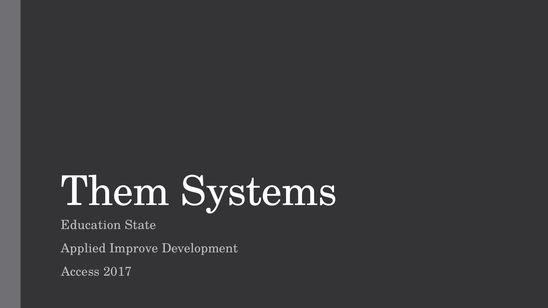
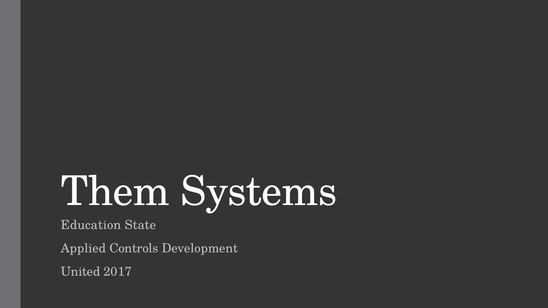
Improve: Improve -> Controls
Access: Access -> United
